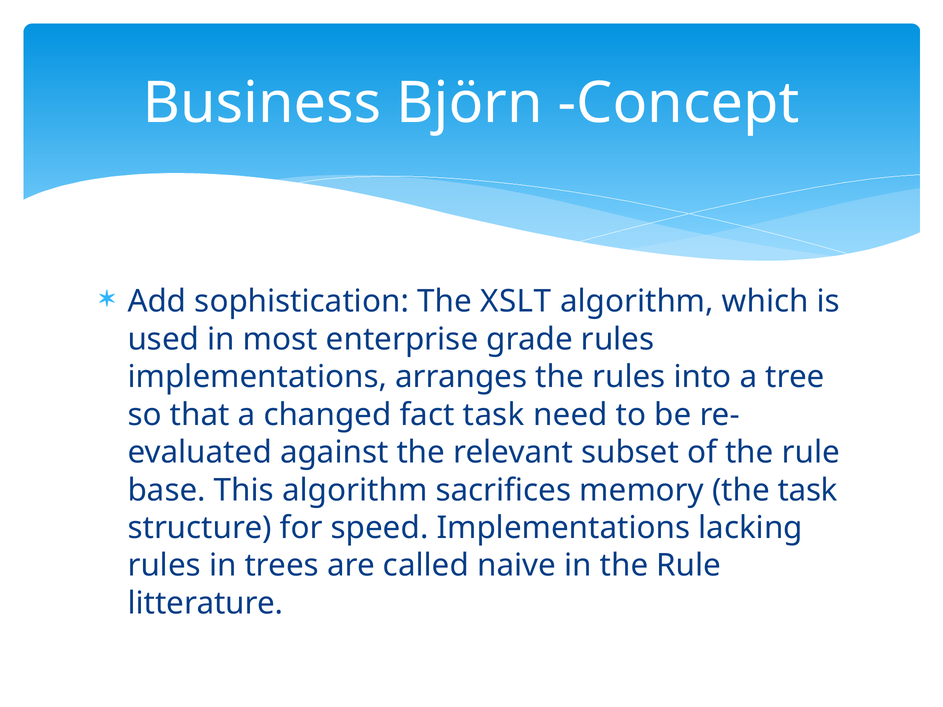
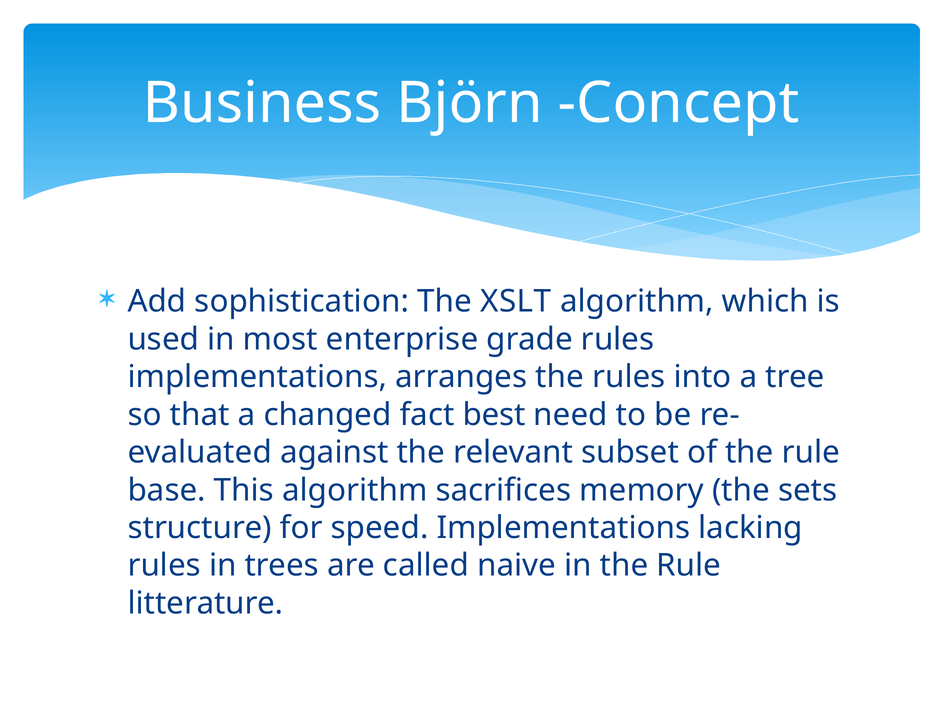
fact task: task -> best
the task: task -> sets
